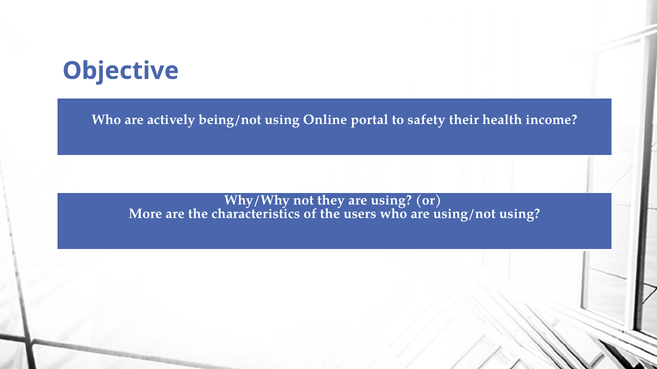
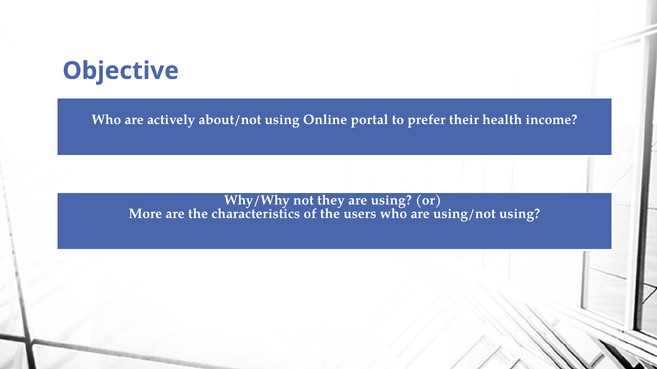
being/not: being/not -> about/not
safety: safety -> prefer
